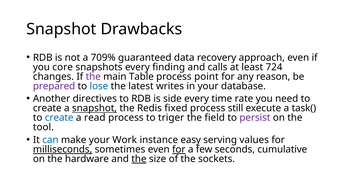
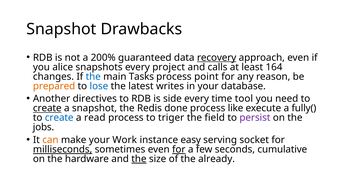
709%: 709% -> 200%
recovery underline: none -> present
core: core -> alice
finding: finding -> project
724: 724 -> 164
the at (93, 77) colour: purple -> blue
Table: Table -> Tasks
prepared colour: purple -> orange
rate: rate -> tool
create at (47, 108) underline: none -> present
snapshot at (94, 108) underline: present -> none
fixed: fixed -> done
still: still -> like
task(: task( -> fully(
tool: tool -> jobs
can colour: blue -> orange
values: values -> socket
sockets: sockets -> already
